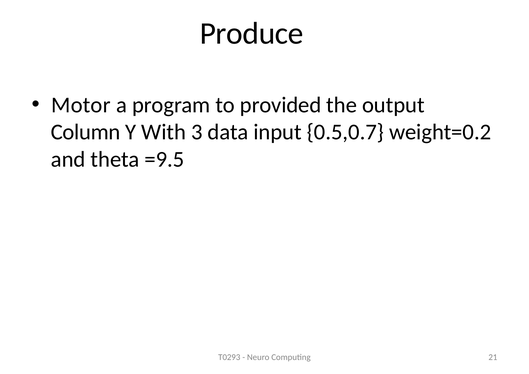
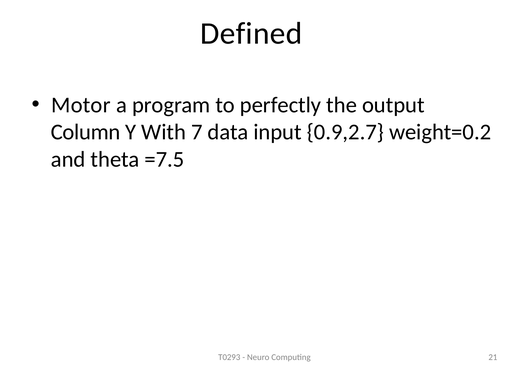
Produce: Produce -> Defined
provided: provided -> perfectly
3: 3 -> 7
0.5,0.7: 0.5,0.7 -> 0.9,2.7
=9.5: =9.5 -> =7.5
